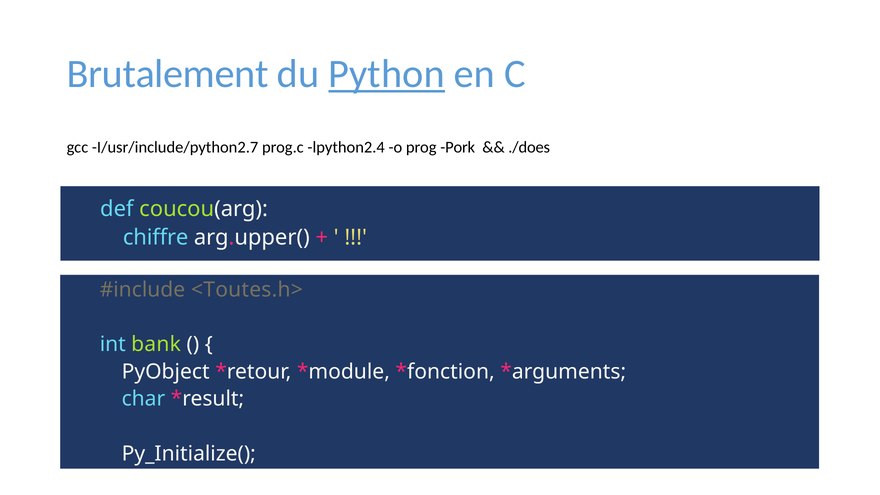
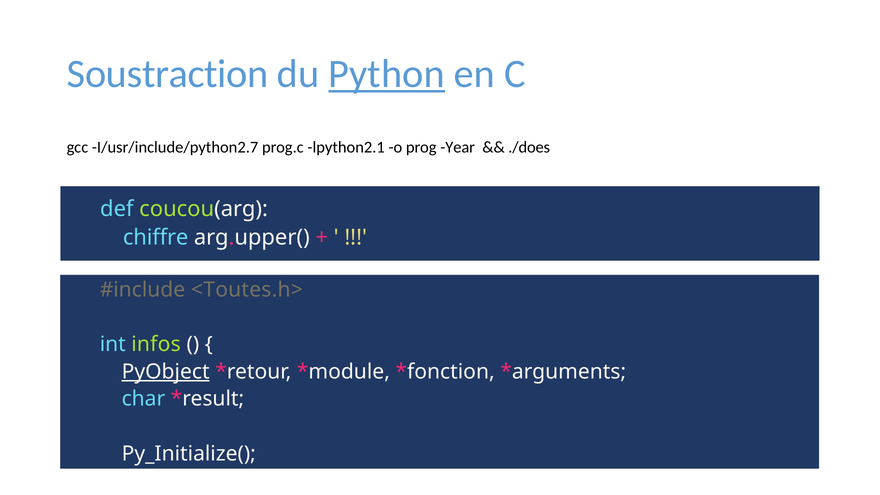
Brutalement: Brutalement -> Soustraction
lpython2.4: lpython2.4 -> lpython2.1
Pork: Pork -> Year
bank: bank -> infos
PyObject underline: none -> present
